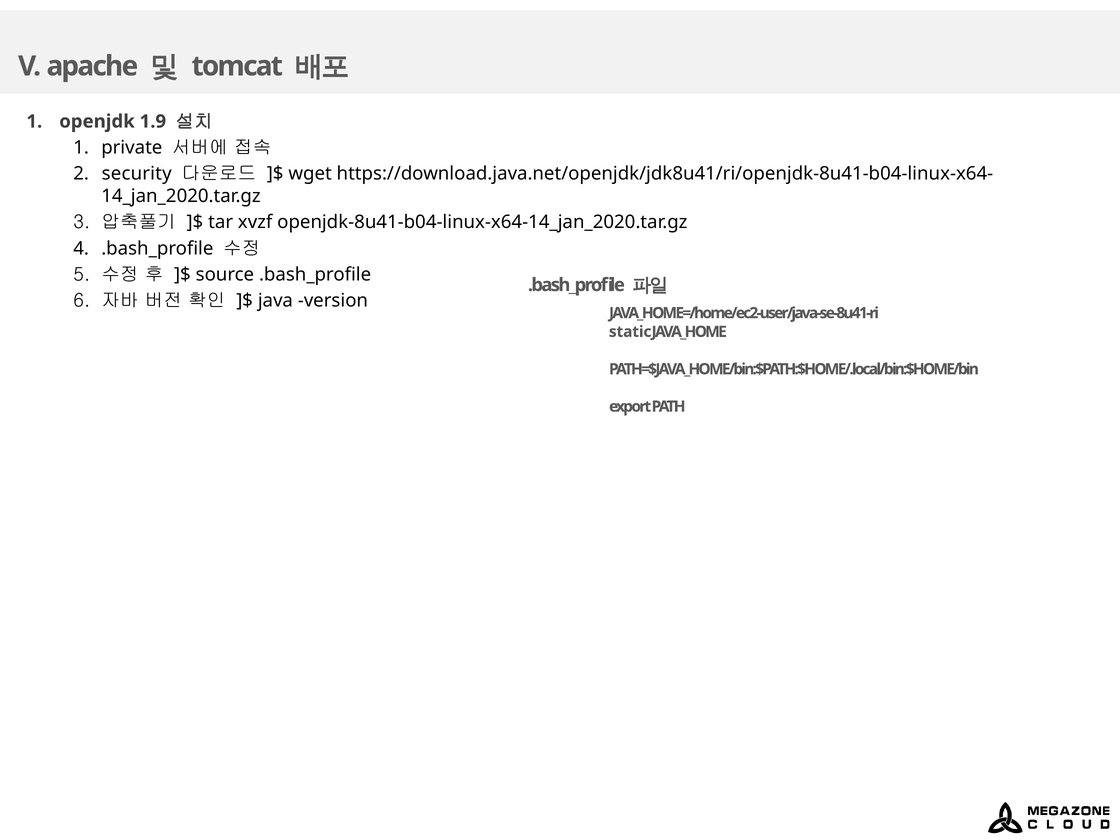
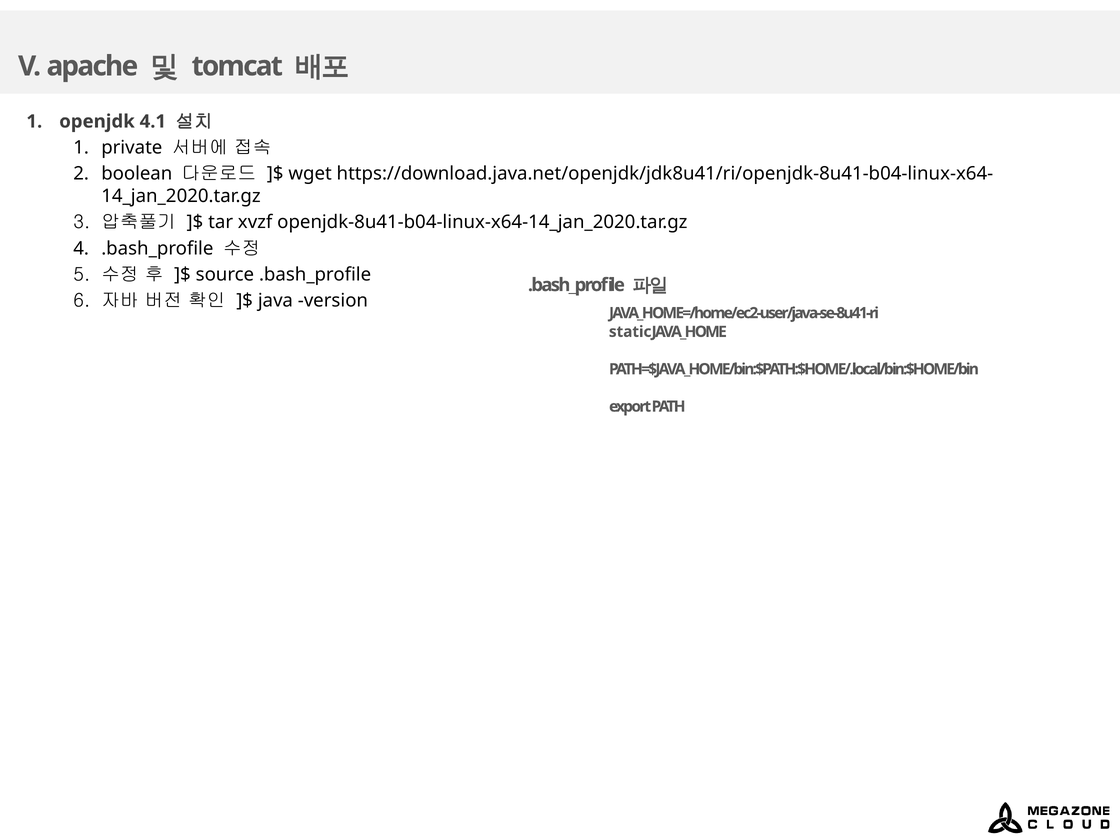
1.9: 1.9 -> 4.1
security: security -> boolean
